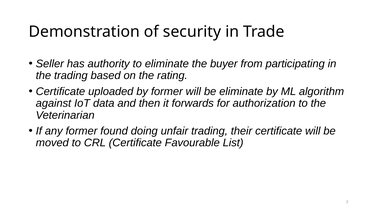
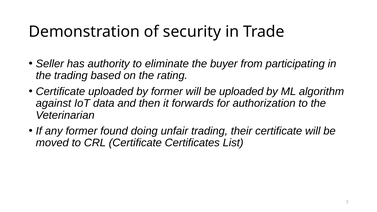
be eliminate: eliminate -> uploaded
Favourable: Favourable -> Certificates
